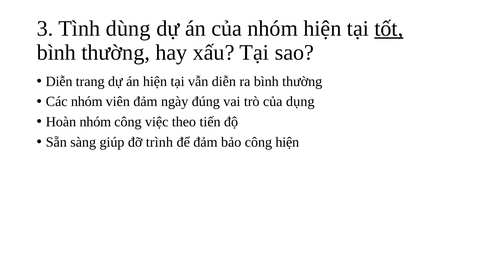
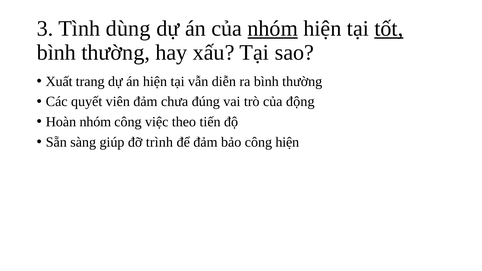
nhóm at (273, 29) underline: none -> present
Diễn at (59, 81): Diễn -> Xuất
Các nhóm: nhóm -> quyết
ngày: ngày -> chưa
dụng: dụng -> động
